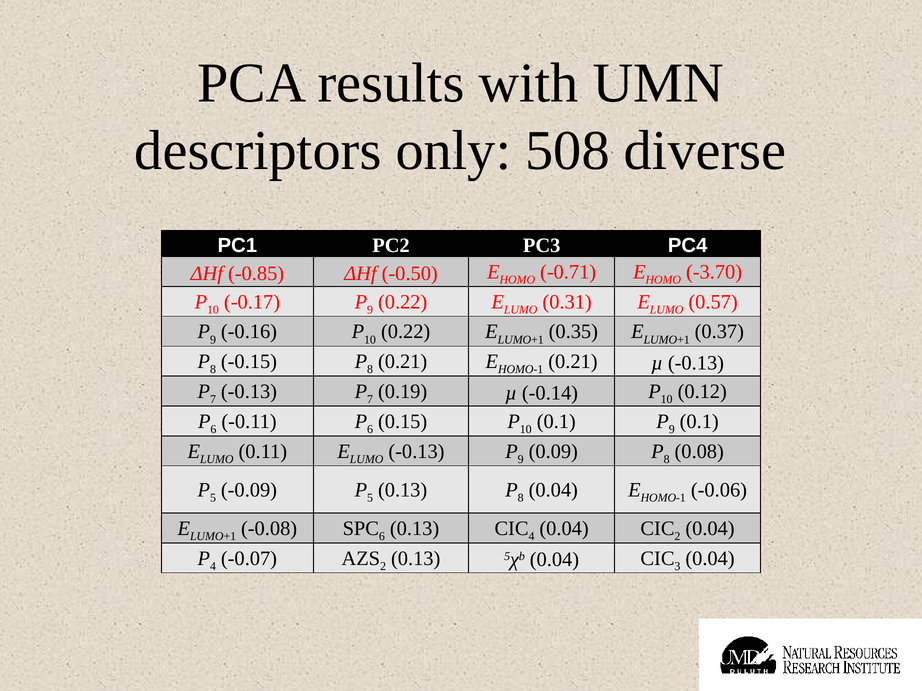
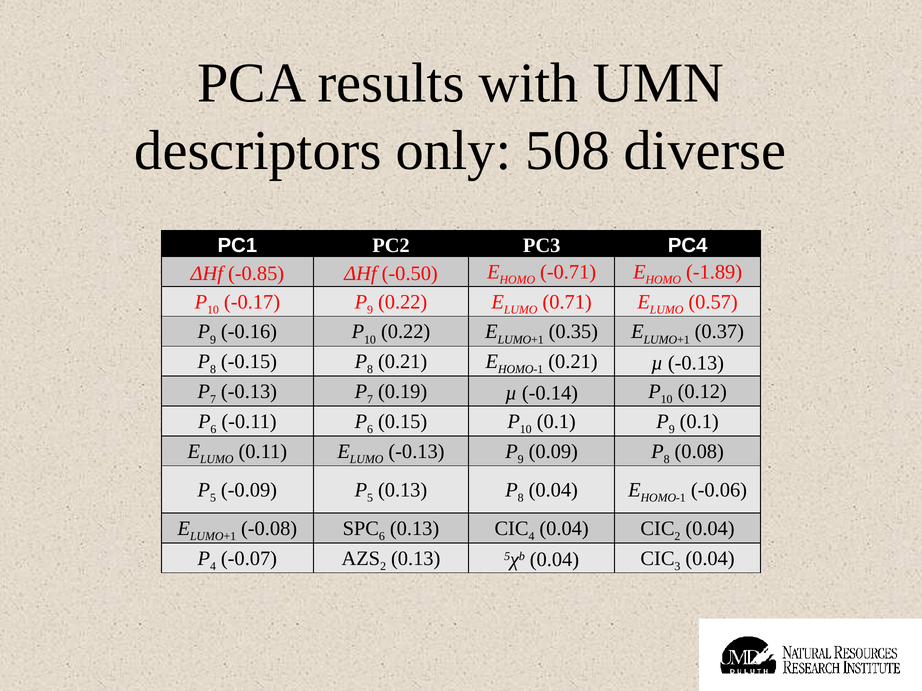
-3.70: -3.70 -> -1.89
0.31: 0.31 -> 0.71
